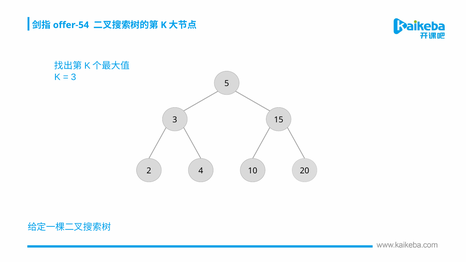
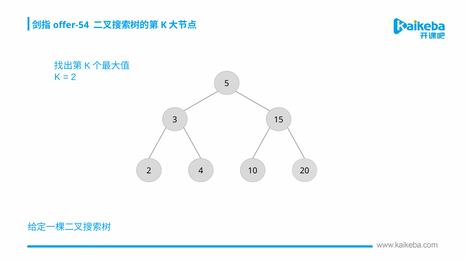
3 at (74, 77): 3 -> 2
